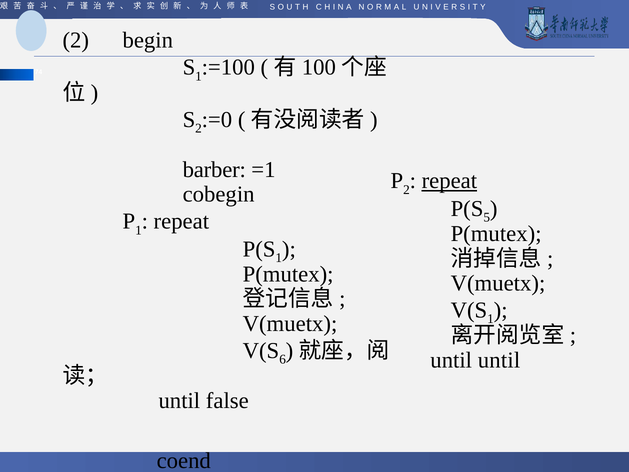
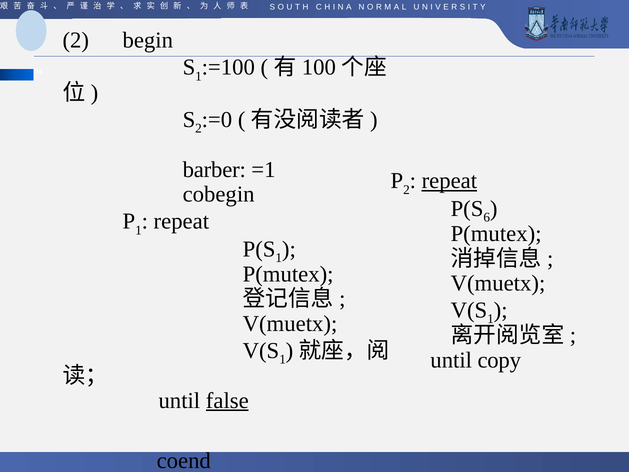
5: 5 -> 6
6 at (283, 359): 6 -> 1
until until: until -> copy
false underline: none -> present
